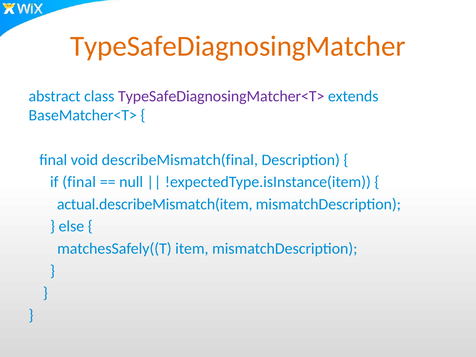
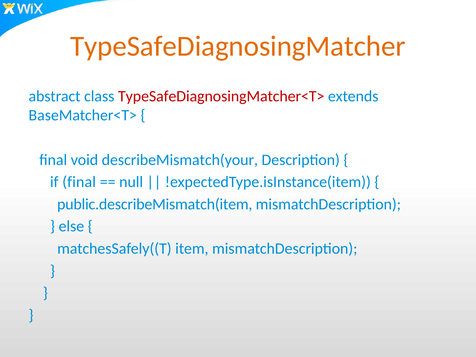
TypeSafeDiagnosingMatcher<T> colour: purple -> red
describeMismatch(final: describeMismatch(final -> describeMismatch(your
actual.describeMismatch(item: actual.describeMismatch(item -> public.describeMismatch(item
